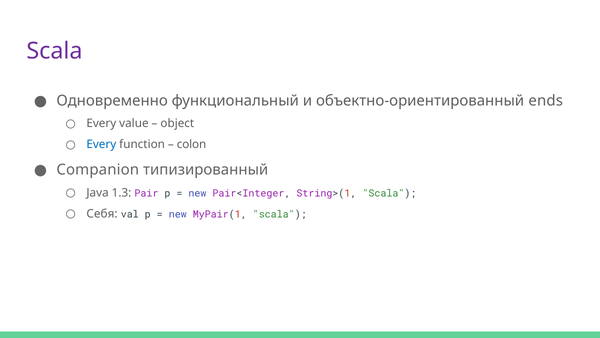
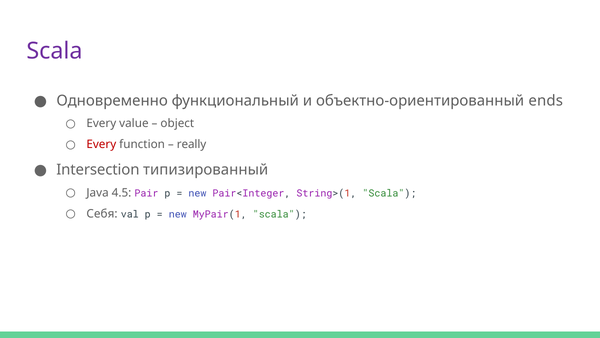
Every at (101, 144) colour: blue -> red
colon: colon -> really
Companion: Companion -> Intersection
1.3: 1.3 -> 4.5
